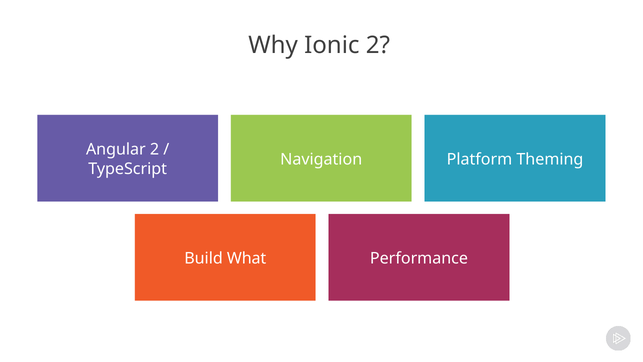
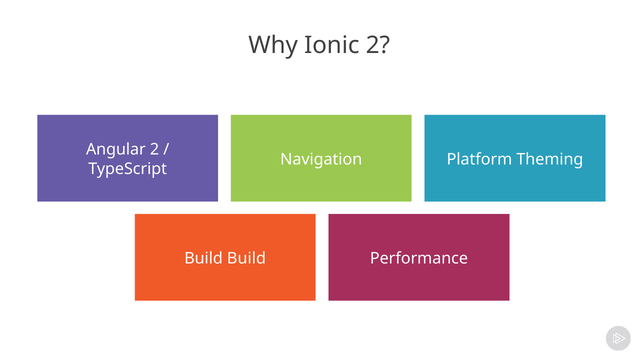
Build What: What -> Build
